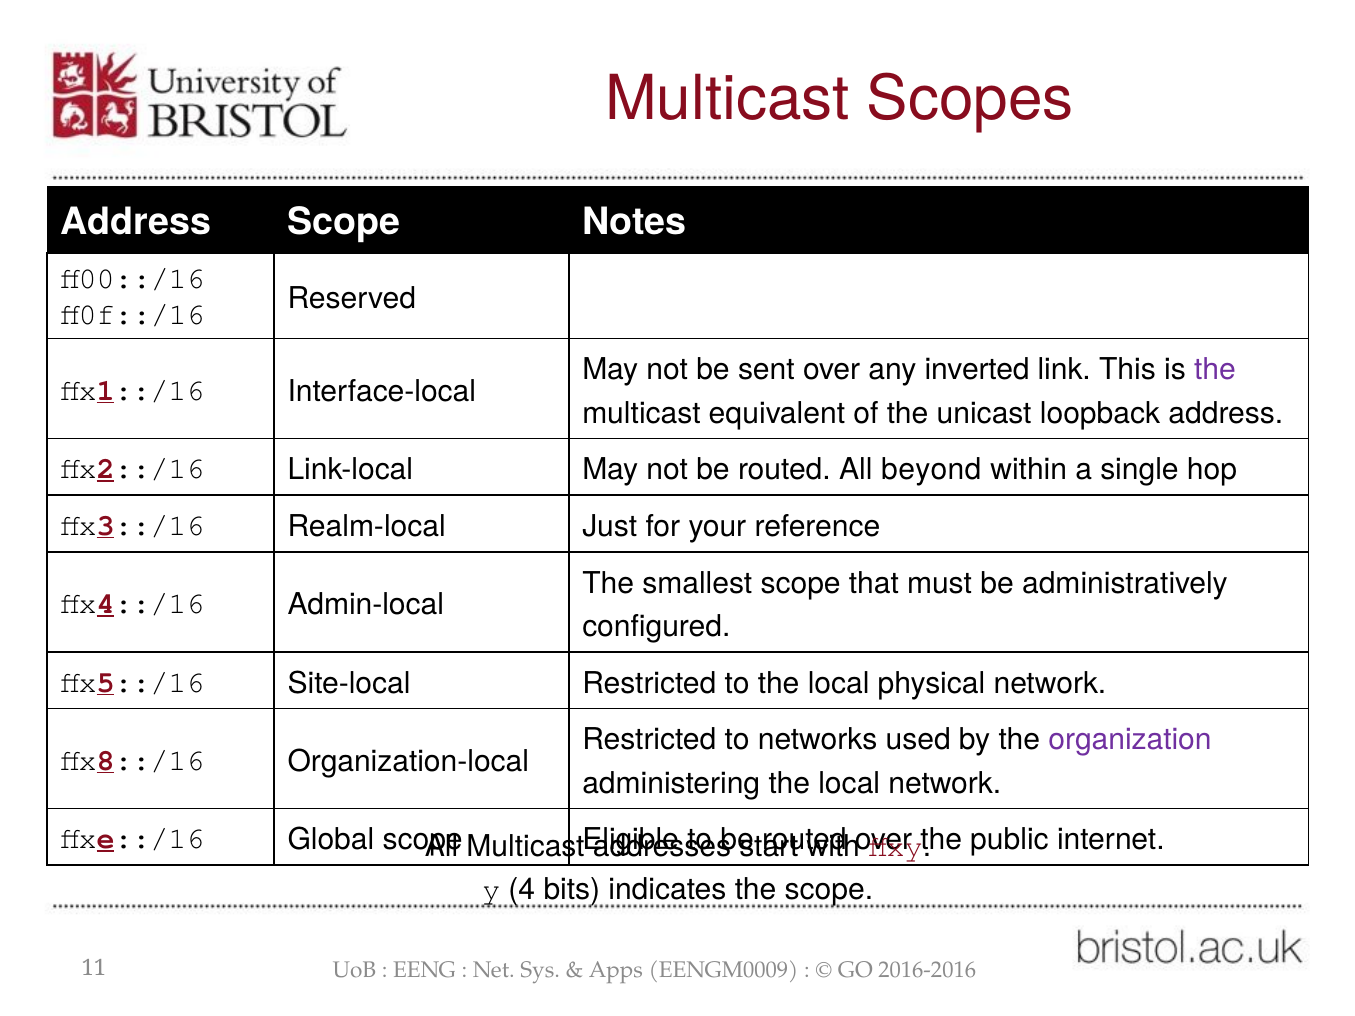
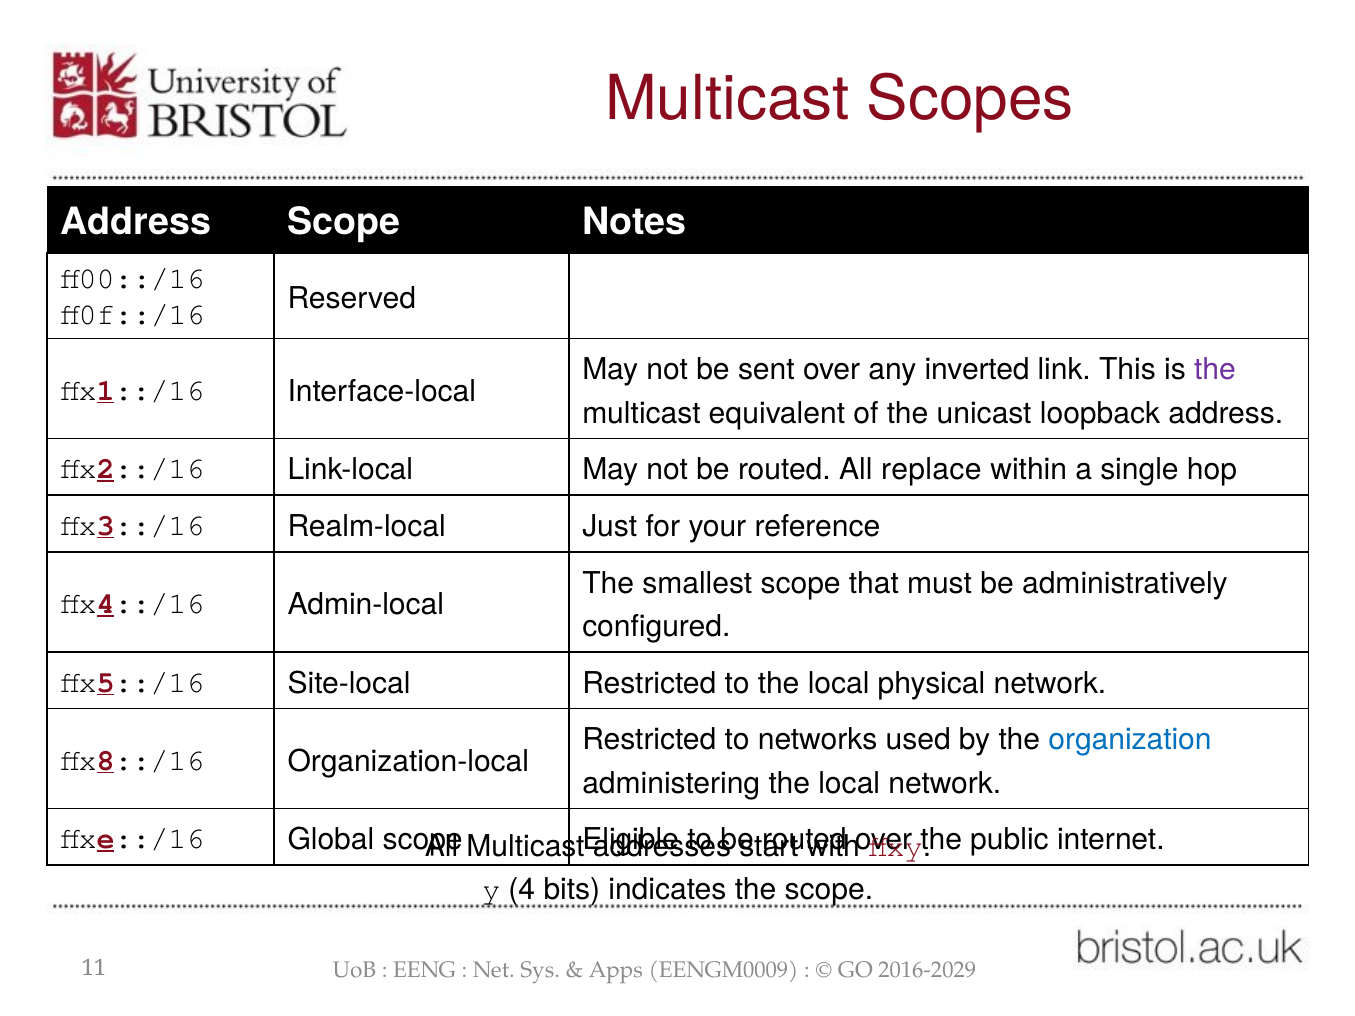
beyond: beyond -> replace
organization colour: purple -> blue
2016-2016: 2016-2016 -> 2016-2029
